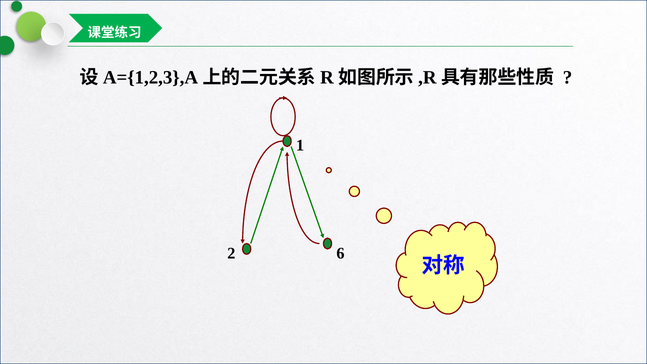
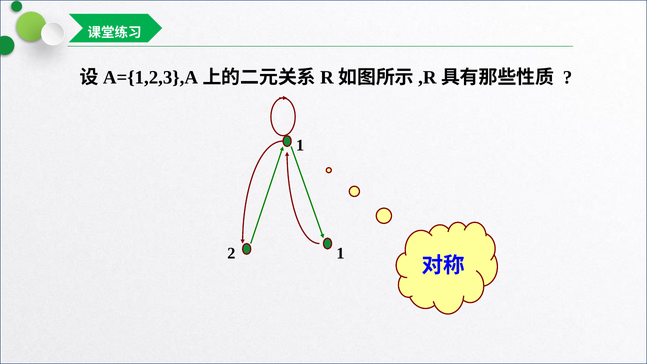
2 6: 6 -> 1
